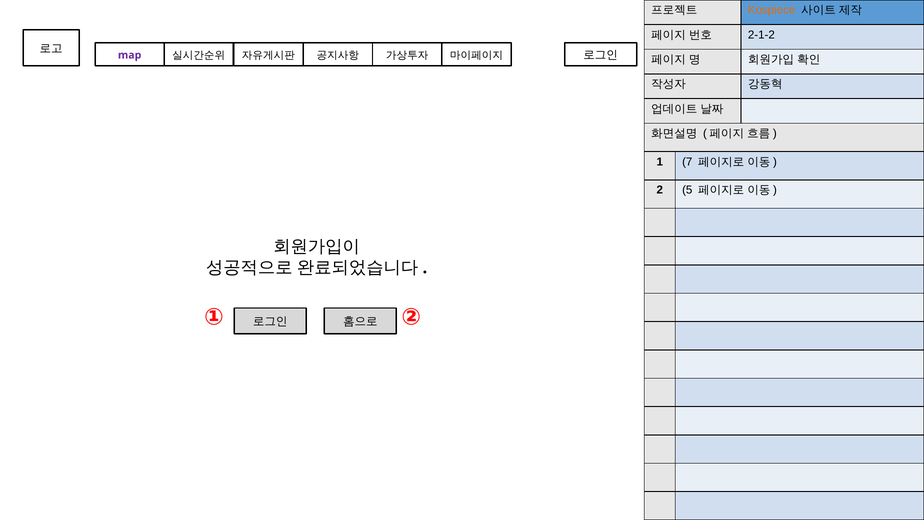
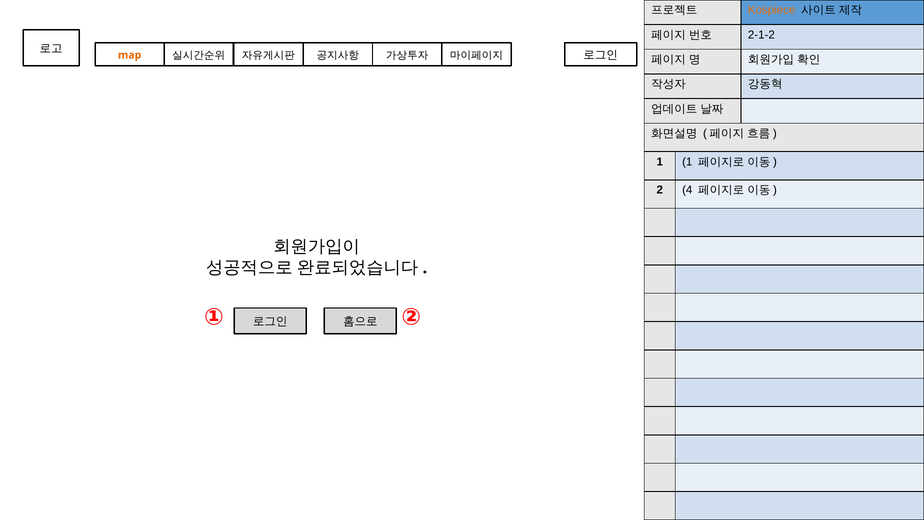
map colour: purple -> orange
1 7: 7 -> 1
5: 5 -> 4
